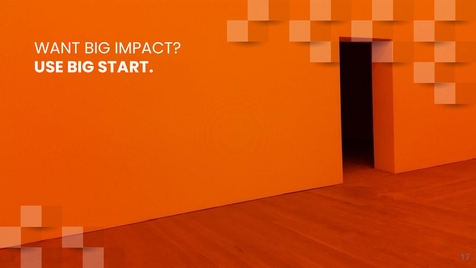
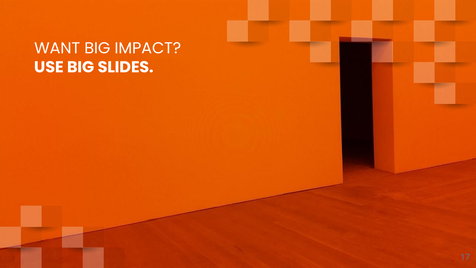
START: START -> SLIDES
